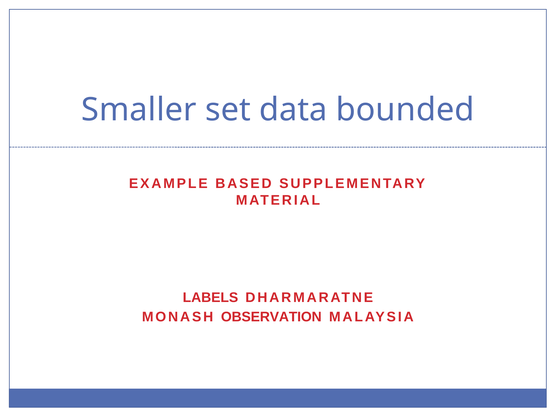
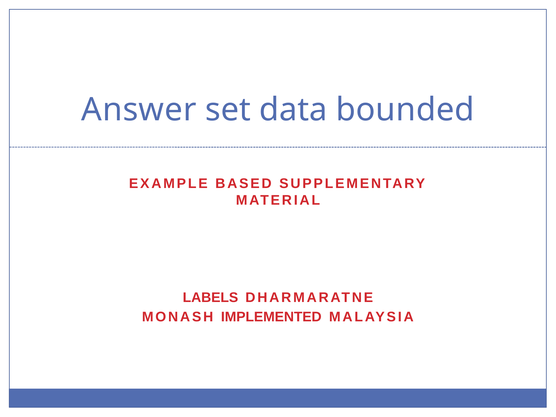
Smaller: Smaller -> Answer
OBSERVATION: OBSERVATION -> IMPLEMENTED
